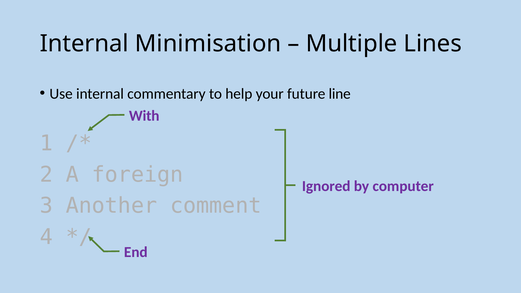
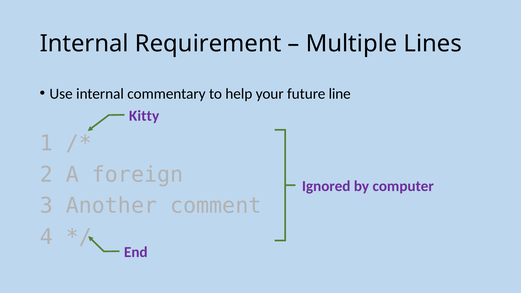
Minimisation: Minimisation -> Requirement
With: With -> Kitty
